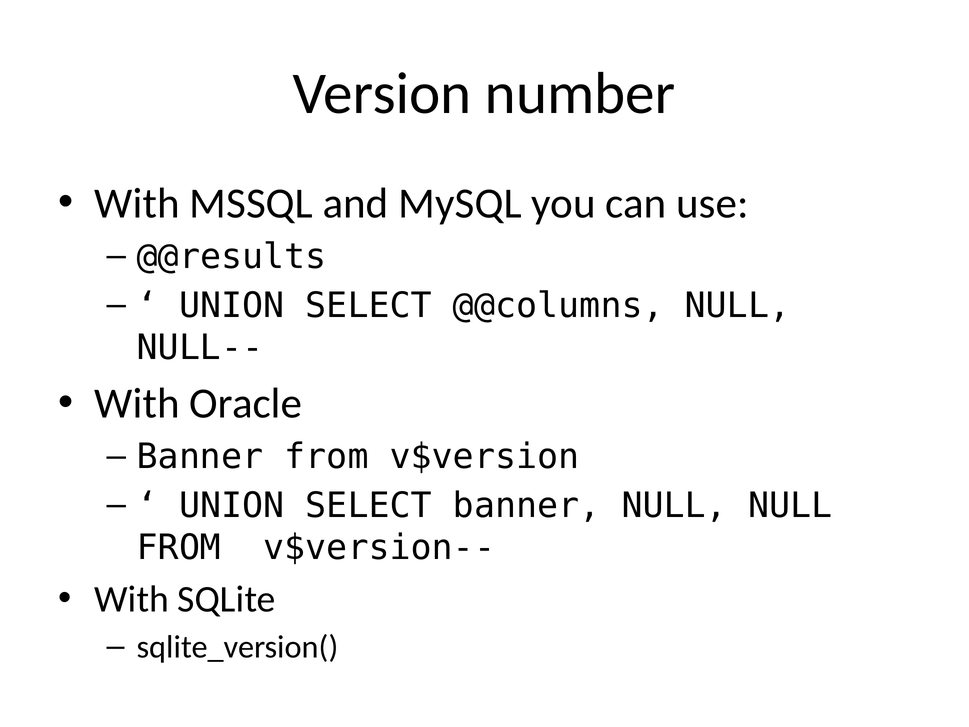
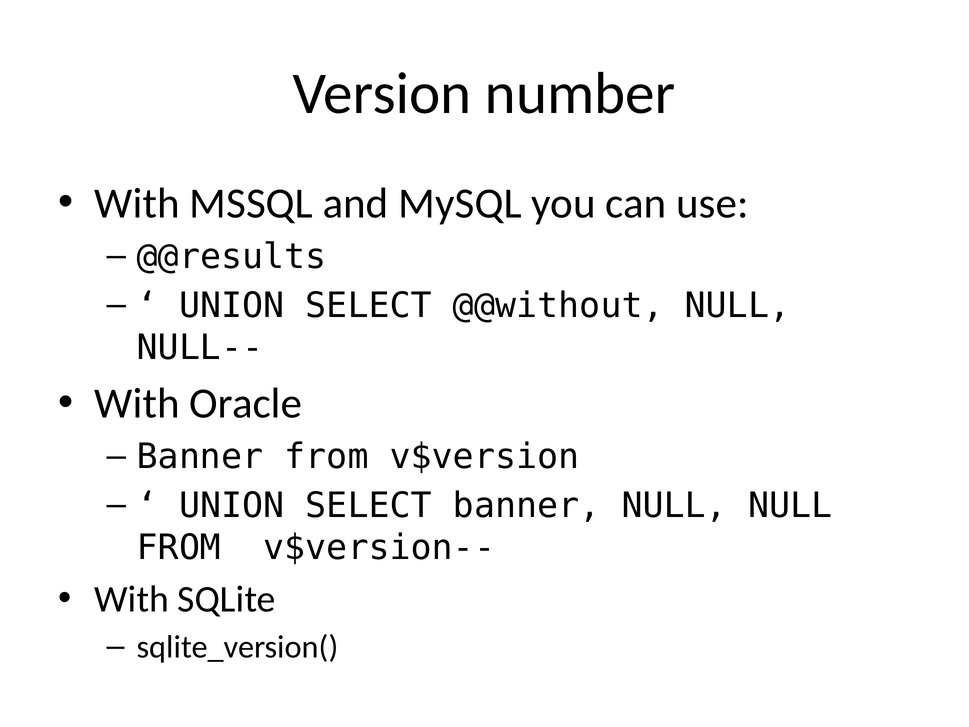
@@columns: @@columns -> @@without
